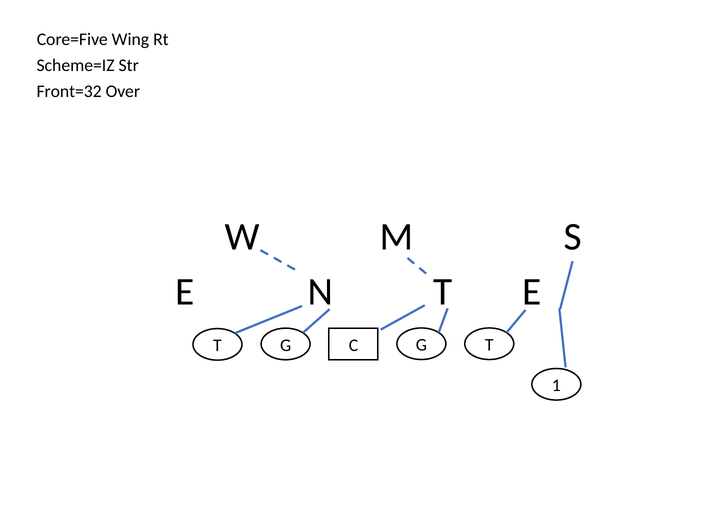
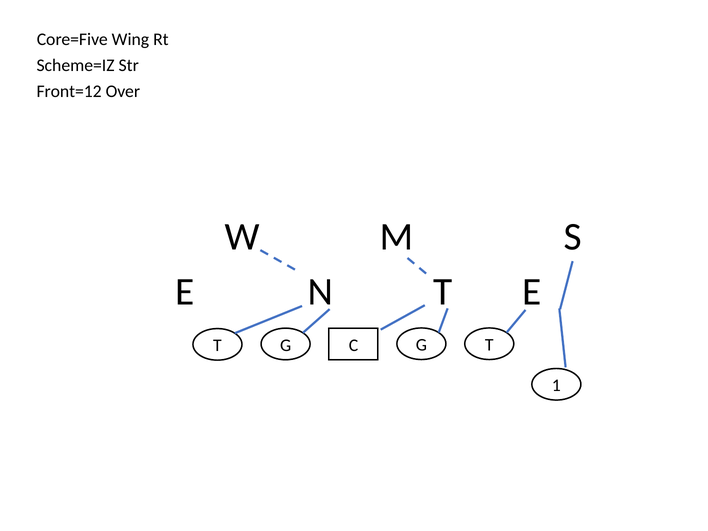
Front=32: Front=32 -> Front=12
